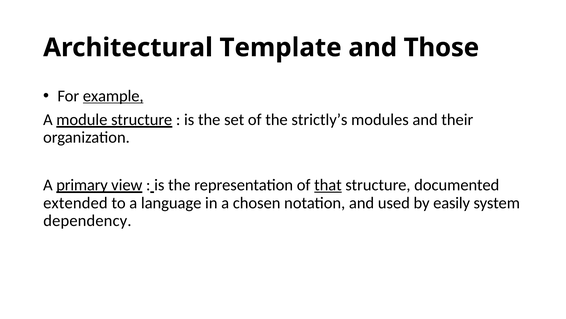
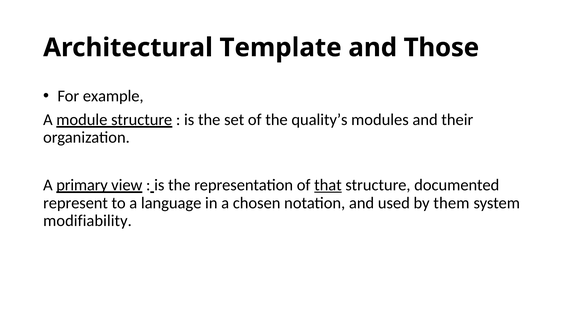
example underline: present -> none
strictly’s: strictly’s -> quality’s
extended: extended -> represent
easily: easily -> them
dependency: dependency -> modifiability
